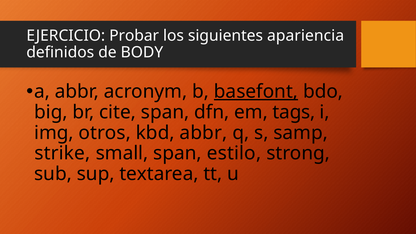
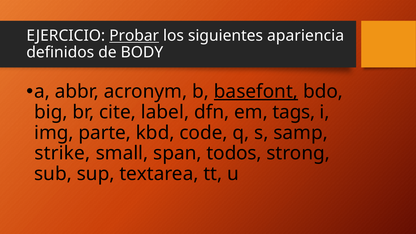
Probar underline: none -> present
cite span: span -> label
otros: otros -> parte
kbd abbr: abbr -> code
estilo: estilo -> todos
